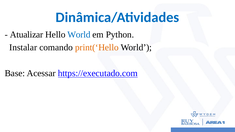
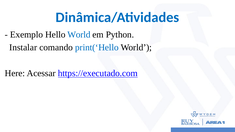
Atualizar: Atualizar -> Exemplo
print(‘Hello colour: orange -> blue
Base: Base -> Here
